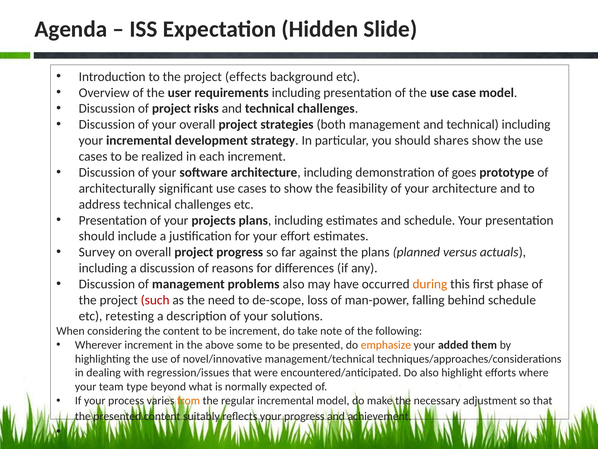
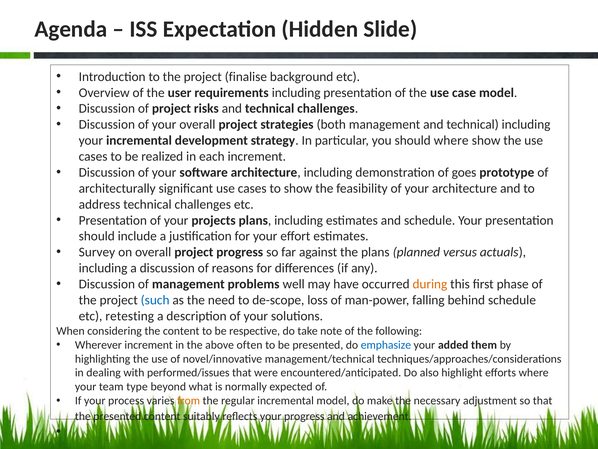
effects: effects -> finalise
should shares: shares -> where
problems also: also -> well
such colour: red -> blue
be increment: increment -> respective
some: some -> often
emphasize colour: orange -> blue
regression/issues: regression/issues -> performed/issues
